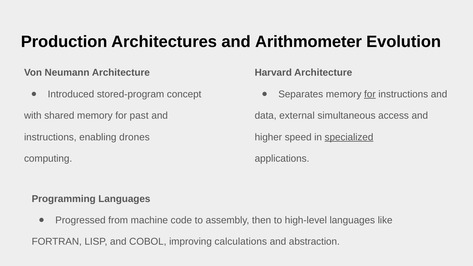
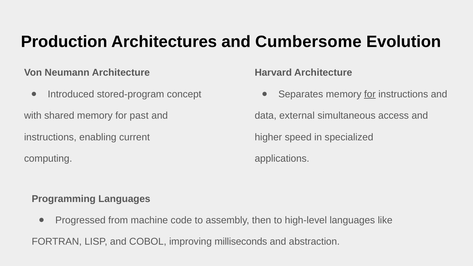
Arithmometer: Arithmometer -> Cumbersome
drones: drones -> current
specialized underline: present -> none
calculations: calculations -> milliseconds
